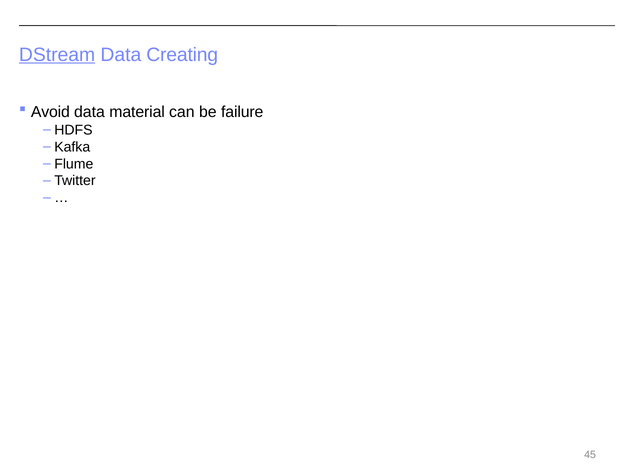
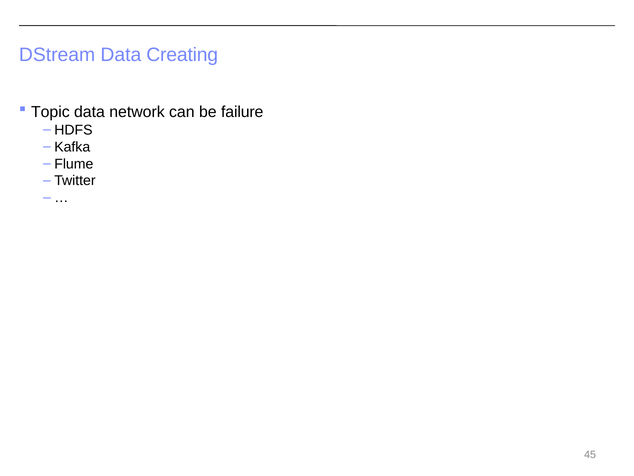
DStream underline: present -> none
Avoid: Avoid -> Topic
material: material -> network
